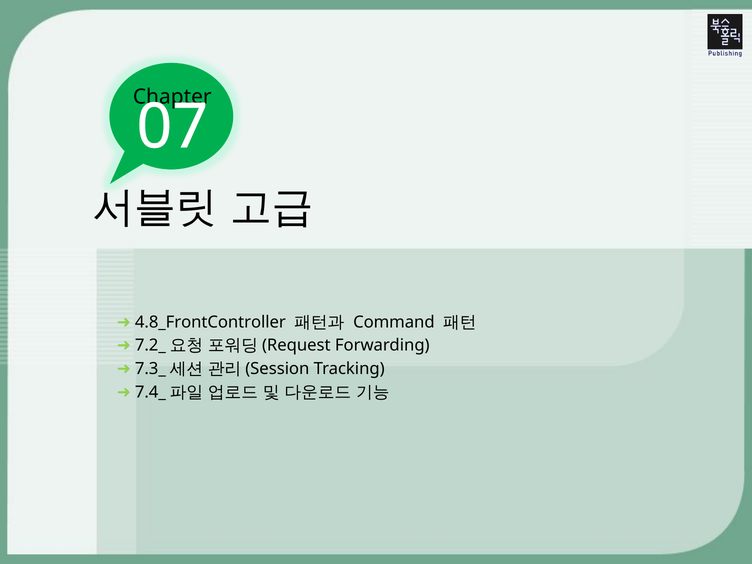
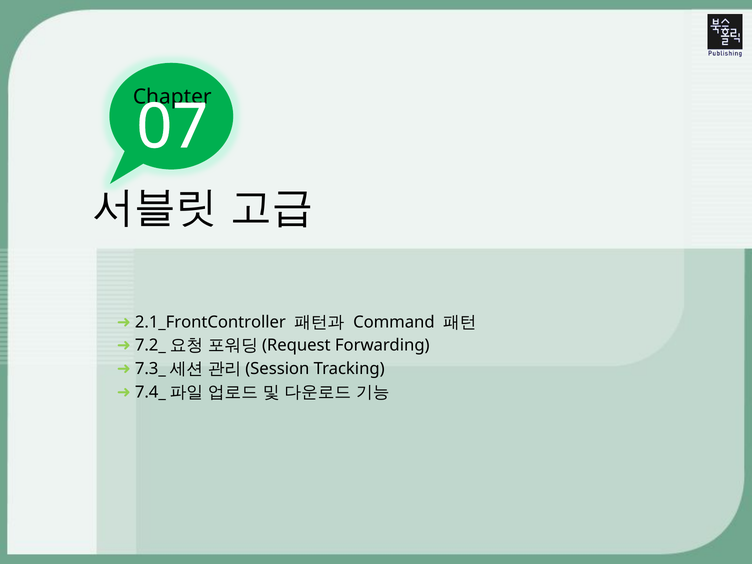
4.8_FrontController: 4.8_FrontController -> 2.1_FrontController
